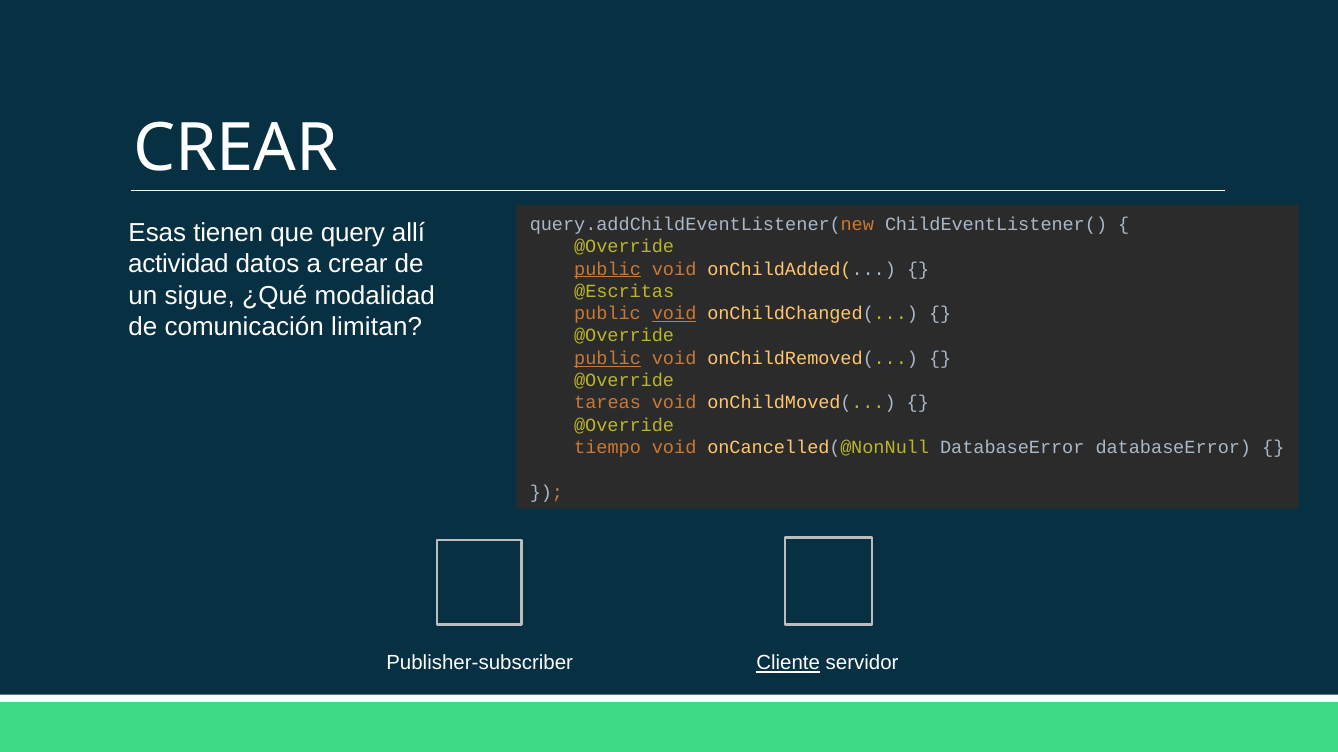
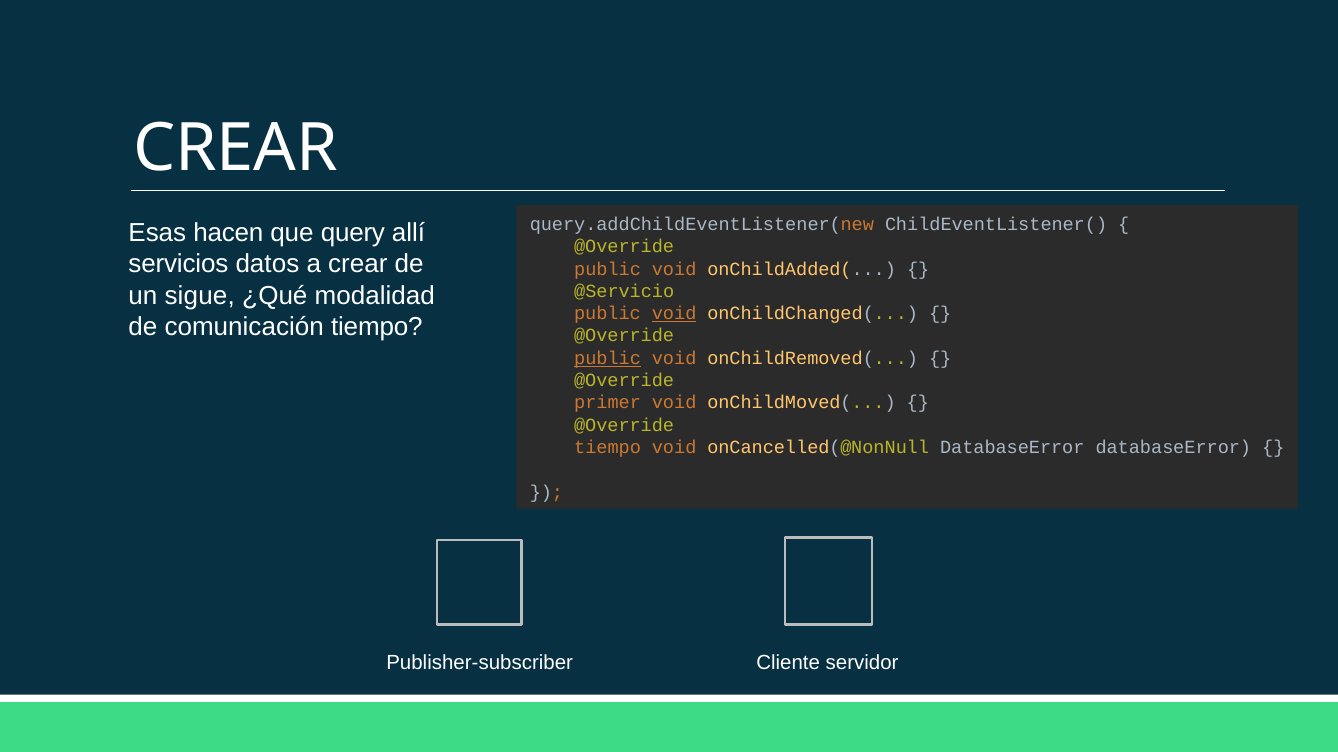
tienen: tienen -> hacen
actividad: actividad -> servicios
public at (608, 269) underline: present -> none
@Escritas: @Escritas -> @Servicio
comunicación limitan: limitan -> tiempo
tareas: tareas -> primer
Cliente underline: present -> none
